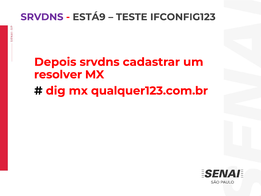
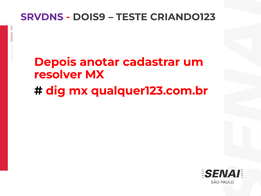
ESTÁ9: ESTÁ9 -> DOIS9
IFCONFIG123: IFCONFIG123 -> CRIANDO123
Depois srvdns: srvdns -> anotar
